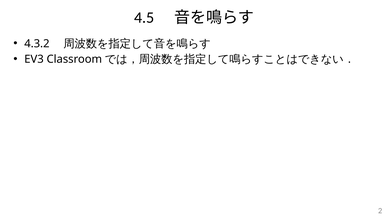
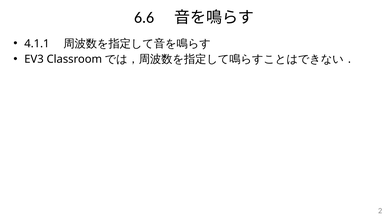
4.5: 4.5 -> 6.6
4.3.2: 4.3.2 -> 4.1.1
